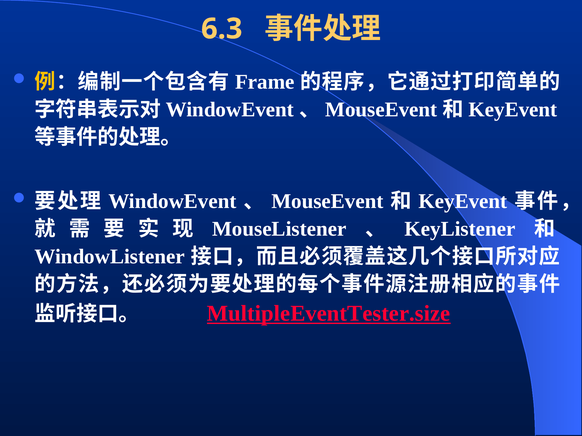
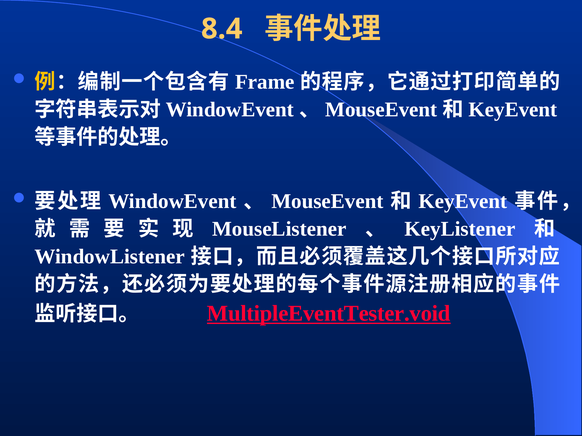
6.3: 6.3 -> 8.4
MultipleEventTester.size: MultipleEventTester.size -> MultipleEventTester.void
